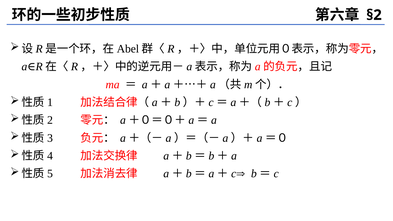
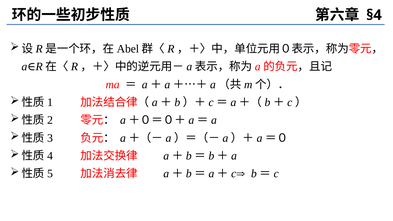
§2: §2 -> §4
